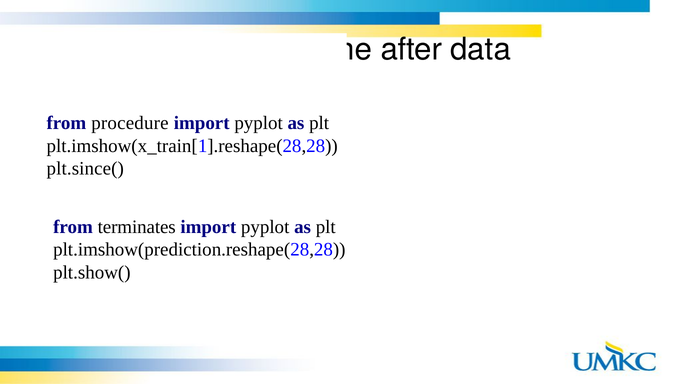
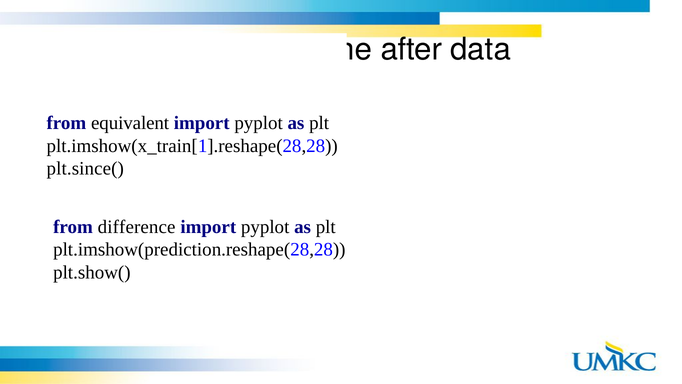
procedure: procedure -> equivalent
terminates: terminates -> difference
